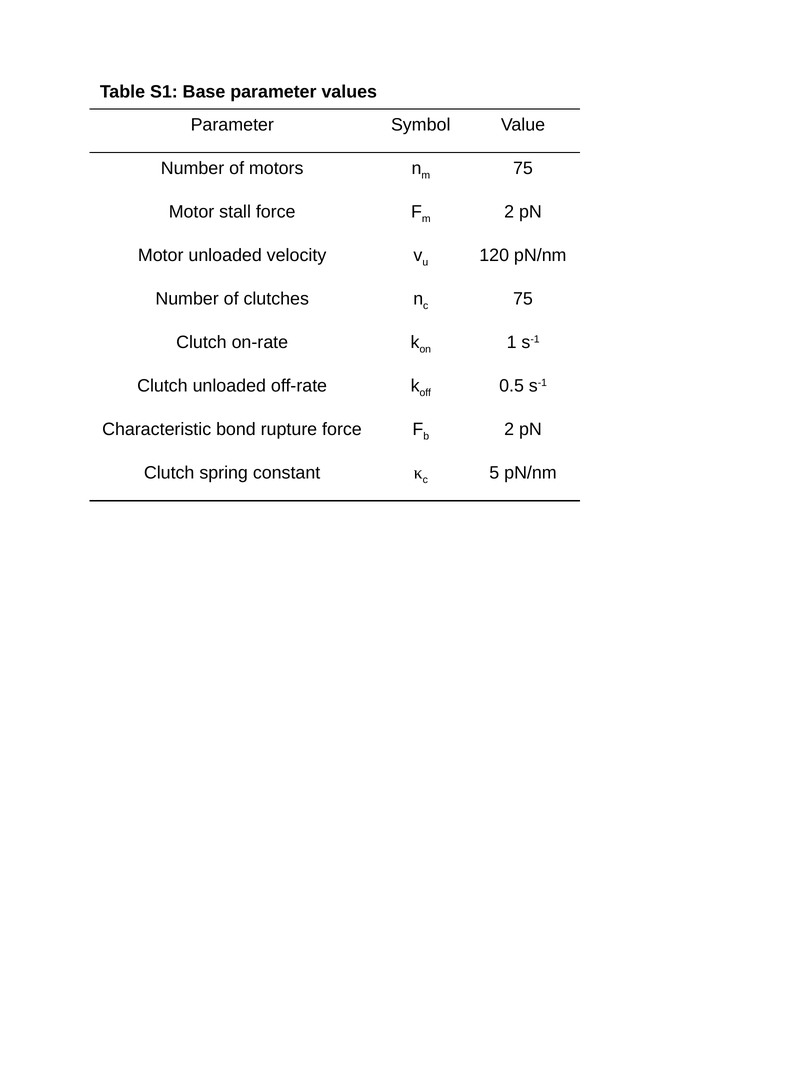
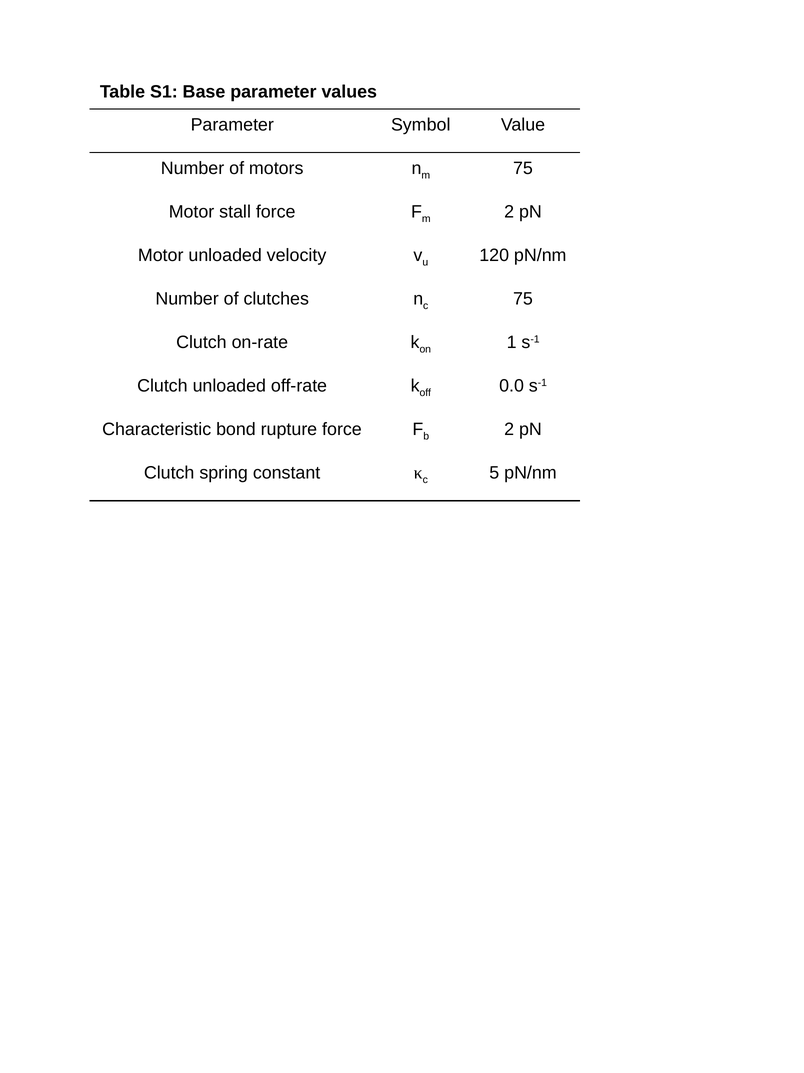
0.5: 0.5 -> 0.0
